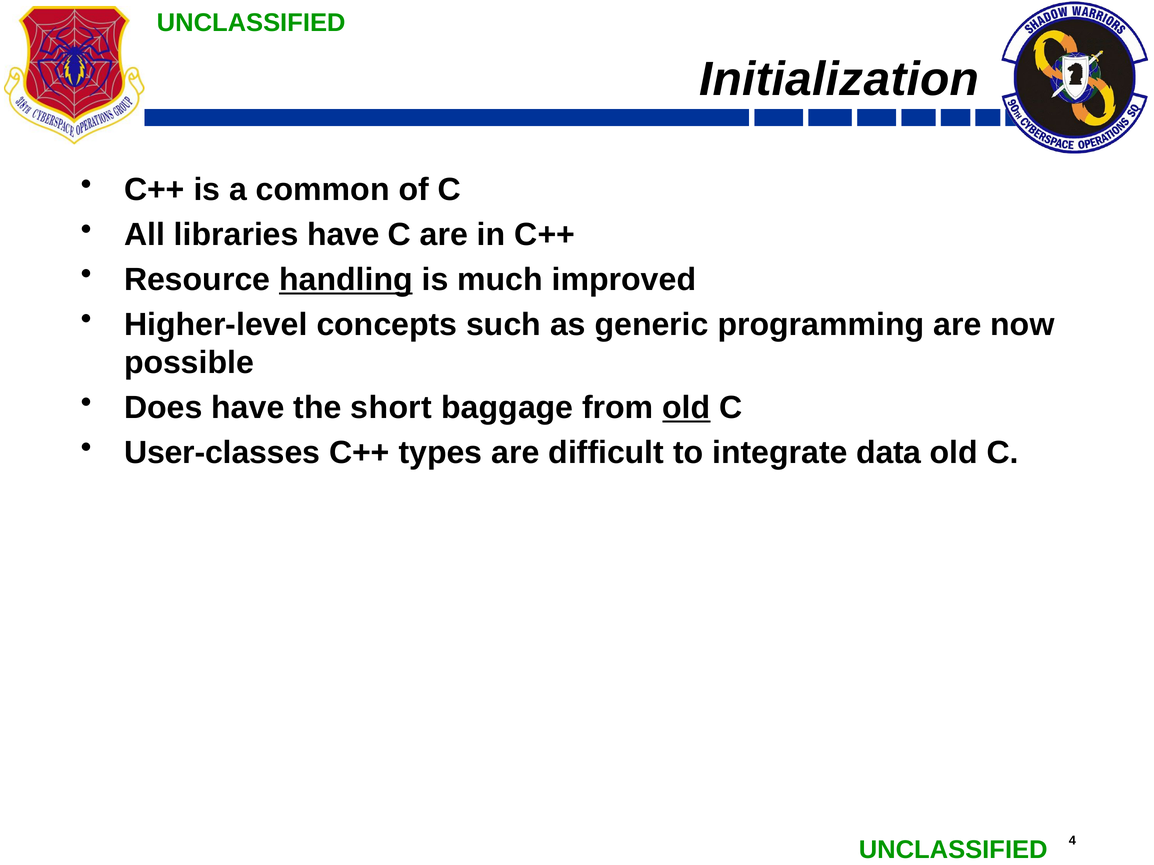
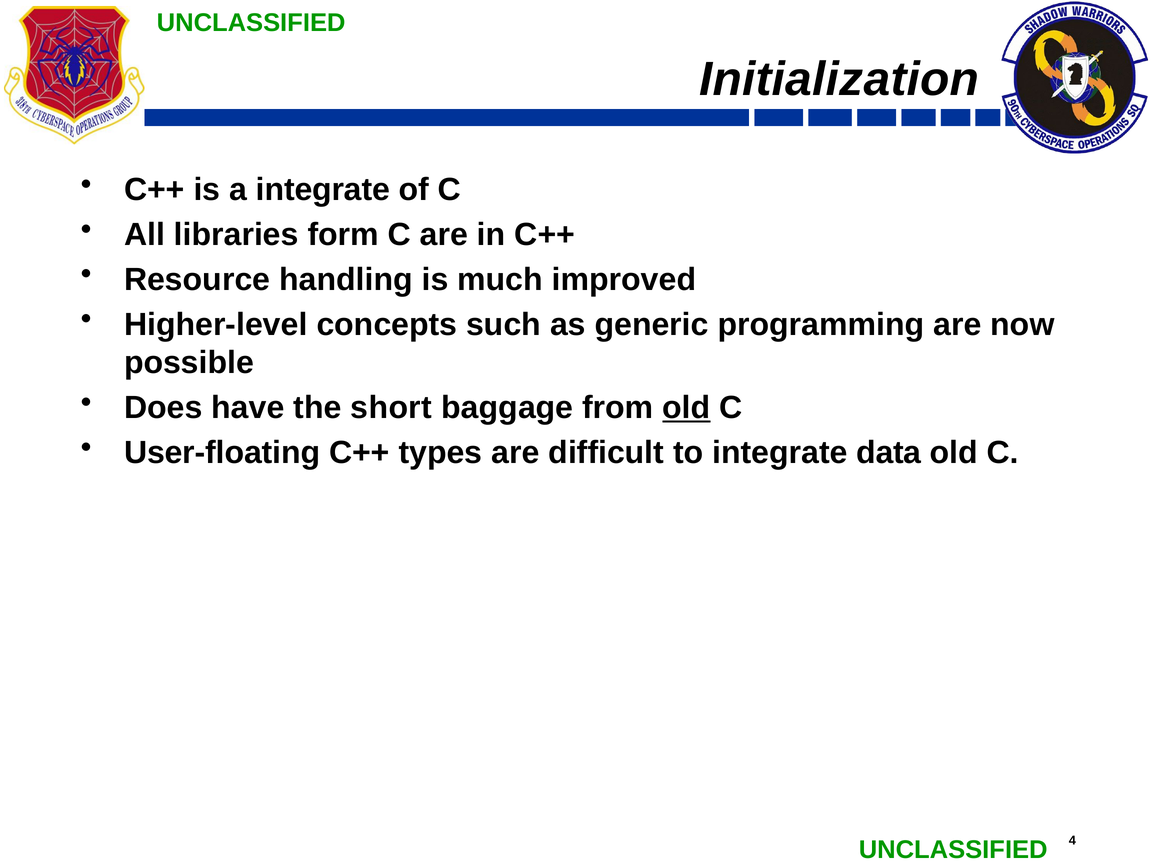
a common: common -> integrate
libraries have: have -> form
handling underline: present -> none
User-classes: User-classes -> User-floating
